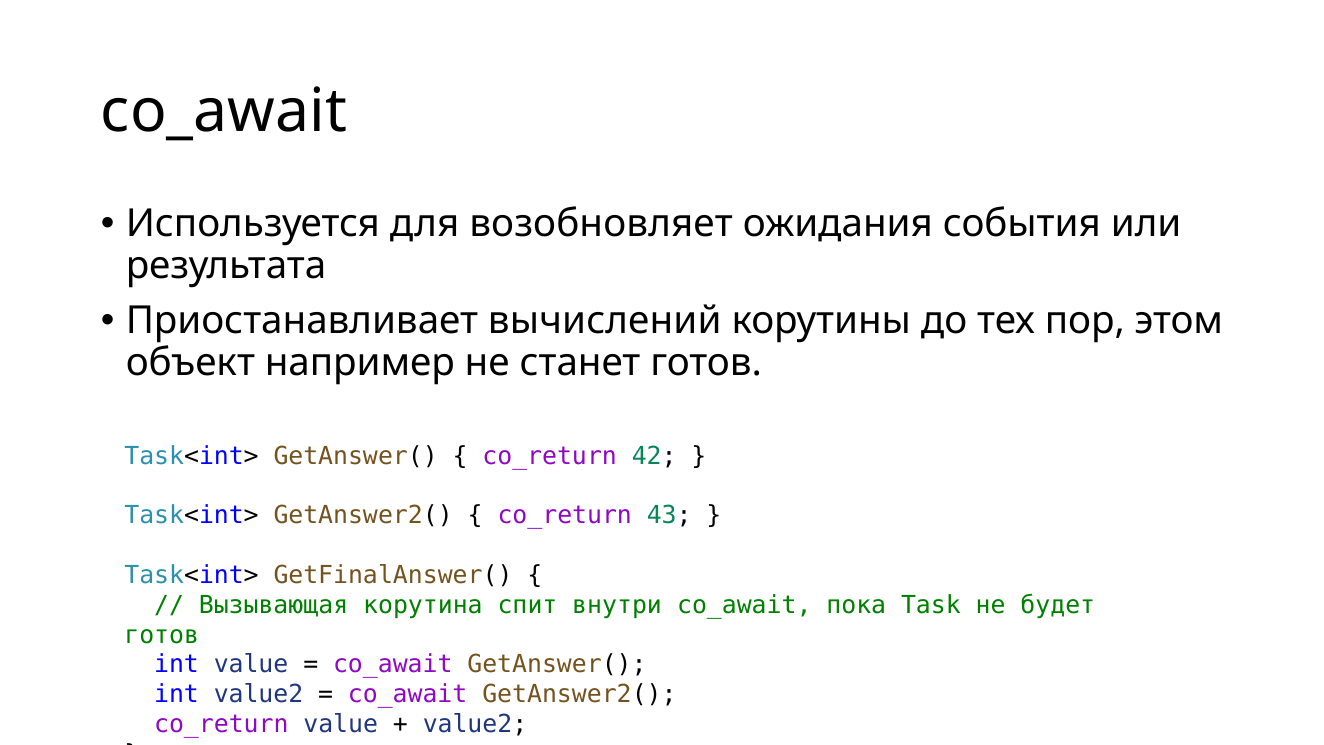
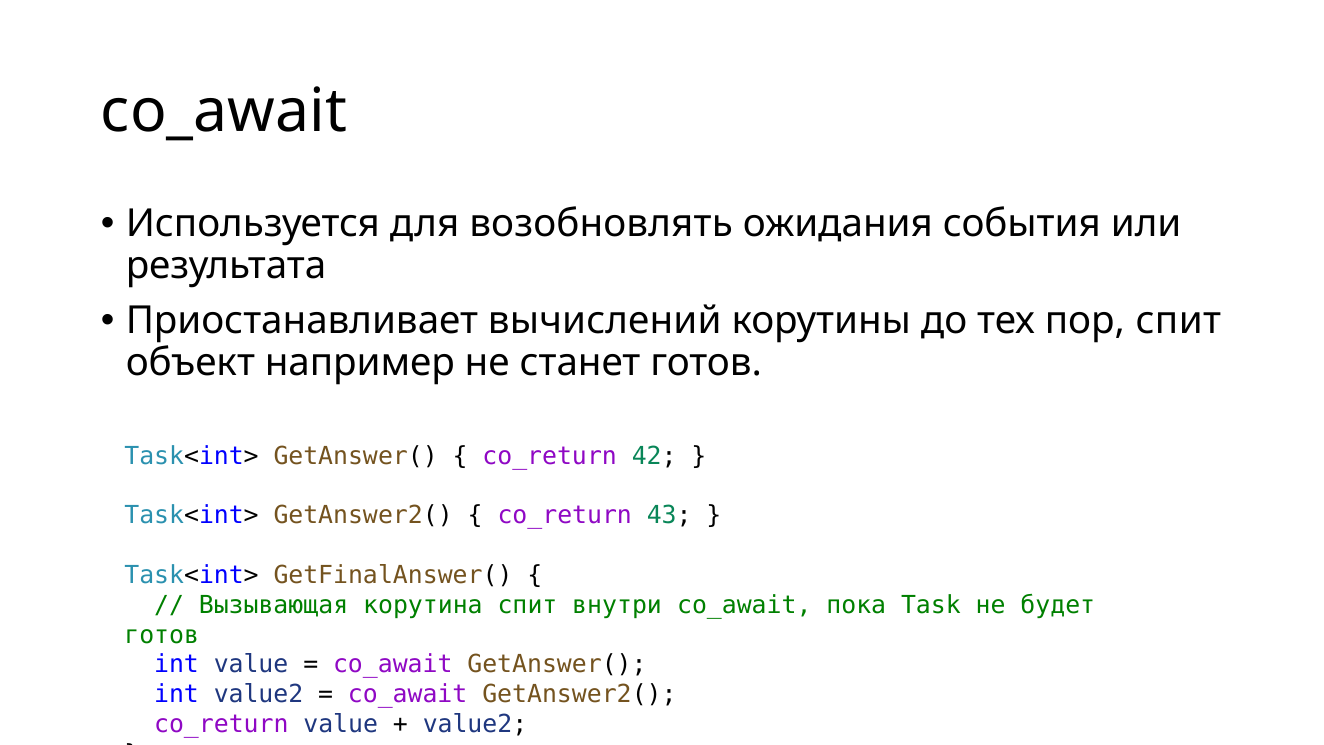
возобновляет: возобновляет -> возобновлять
пор этом: этом -> спит
